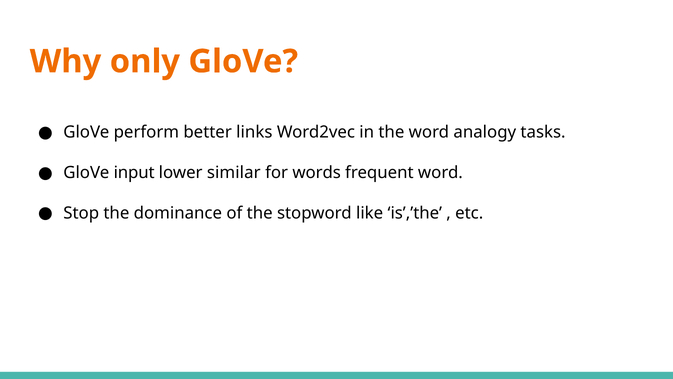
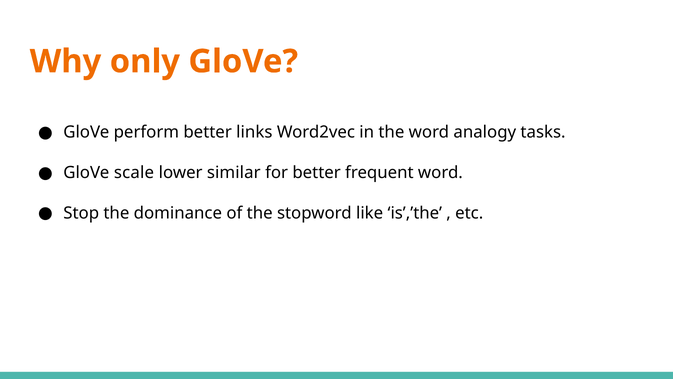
input: input -> scale
for words: words -> better
